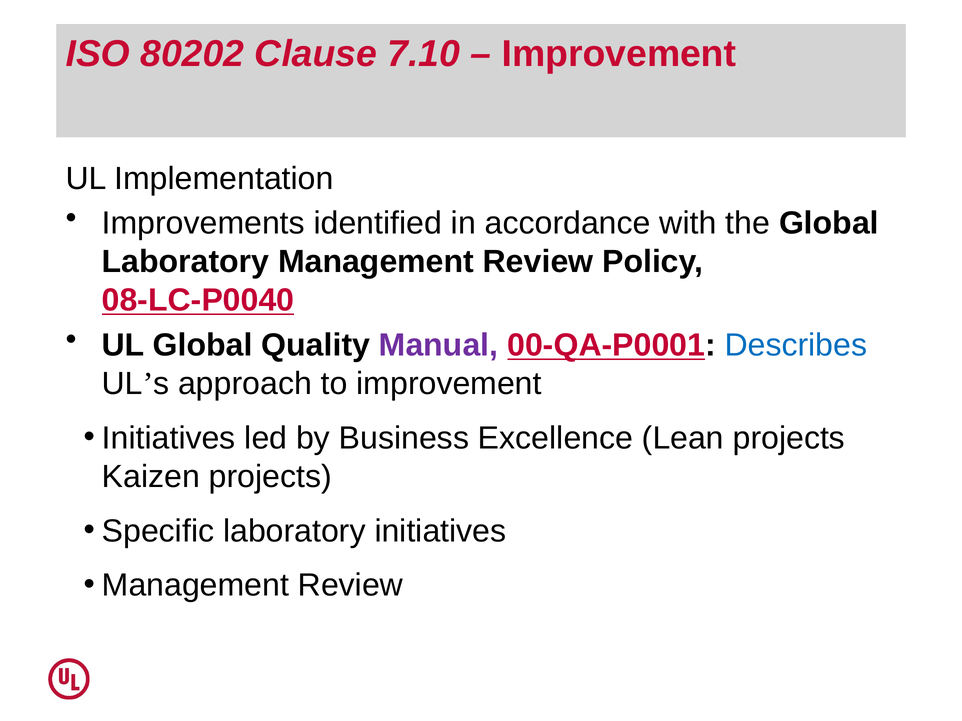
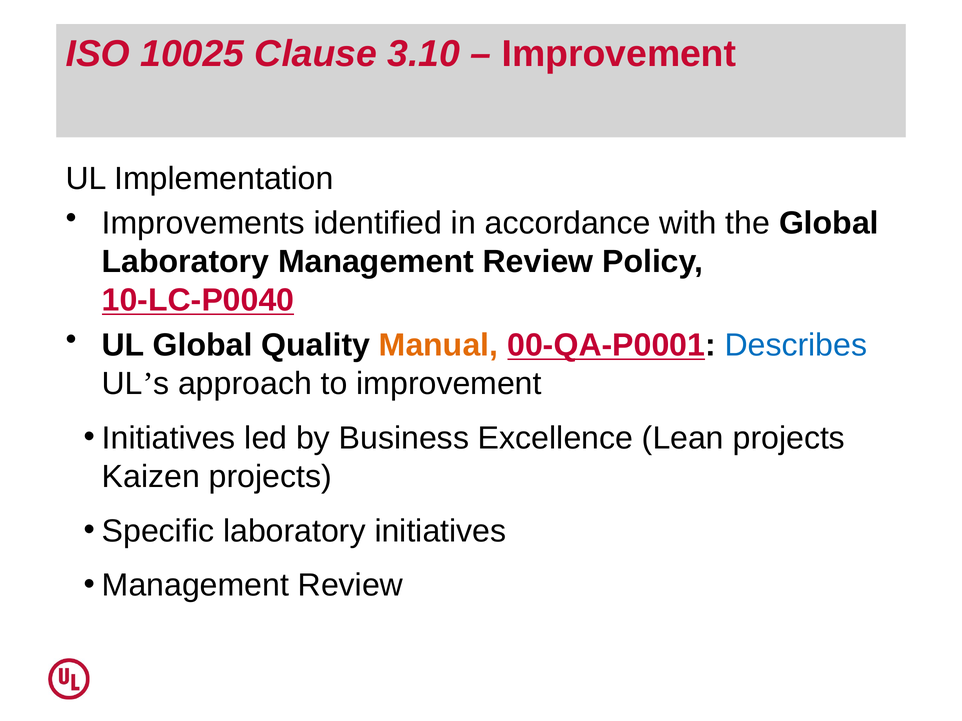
80202: 80202 -> 10025
7.10: 7.10 -> 3.10
08-LC-P0040: 08-LC-P0040 -> 10-LC-P0040
Manual colour: purple -> orange
